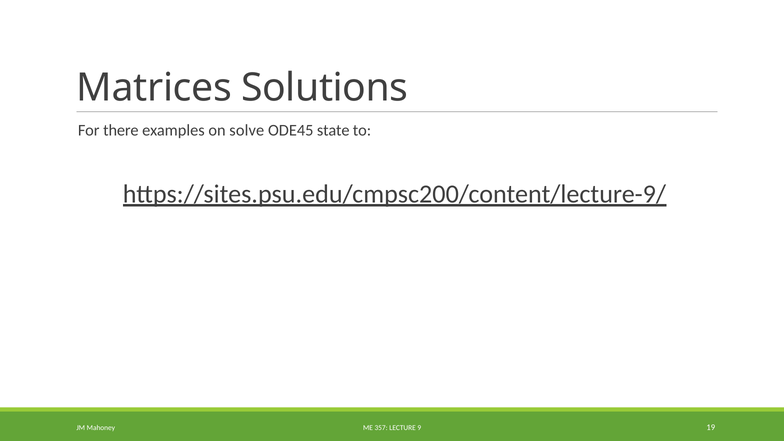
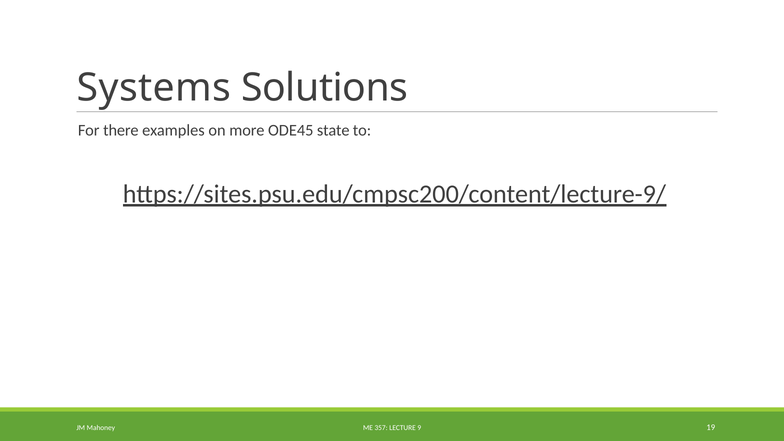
Matrices: Matrices -> Systems
solve: solve -> more
